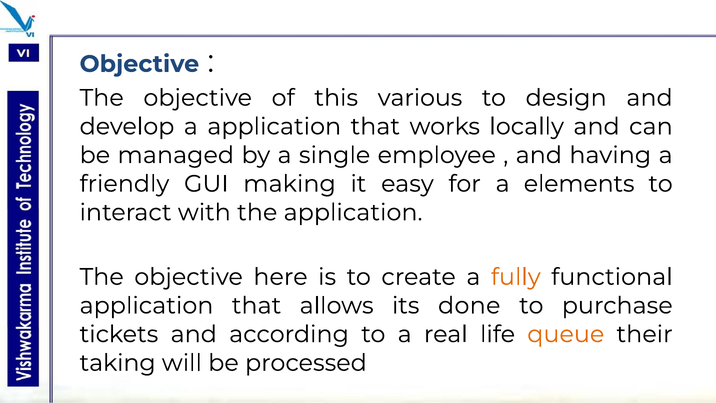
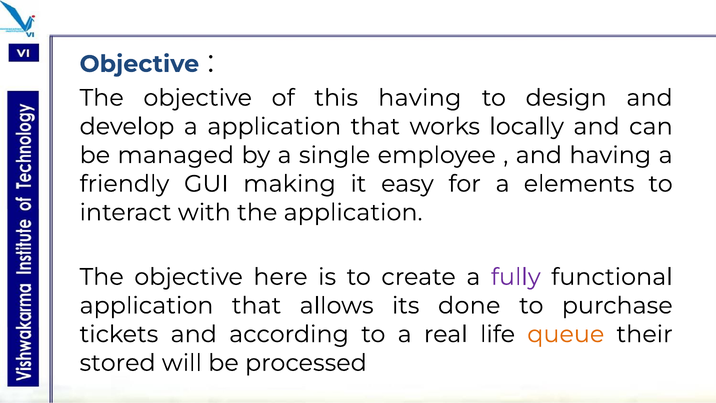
this various: various -> having
fully colour: orange -> purple
taking: taking -> stored
